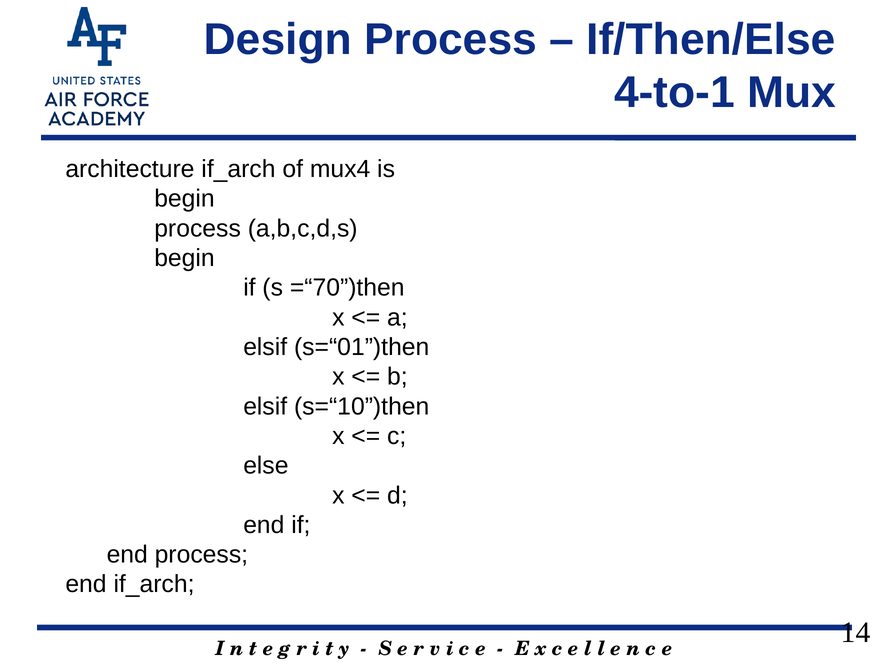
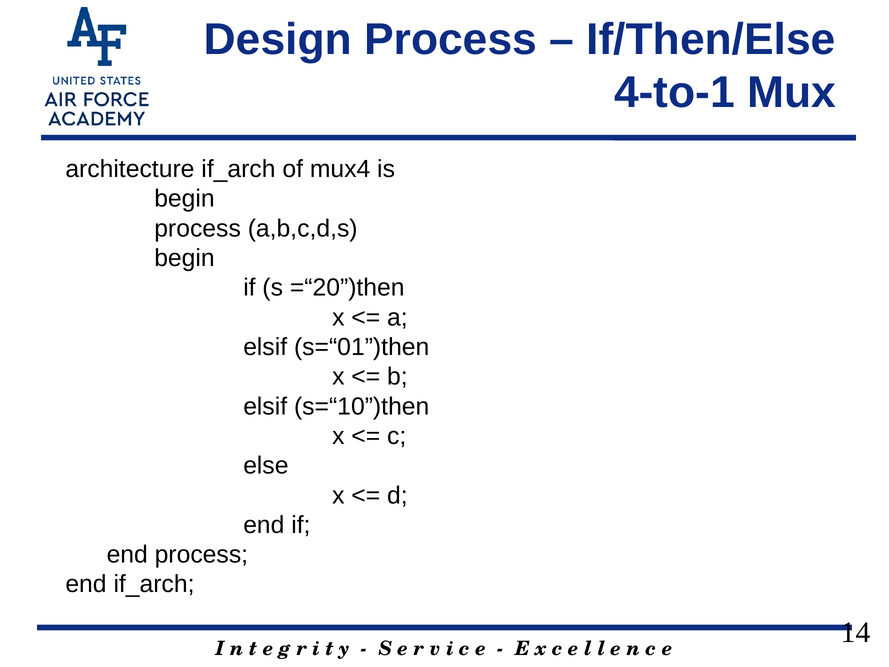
=“70”)then: =“70”)then -> =“20”)then
